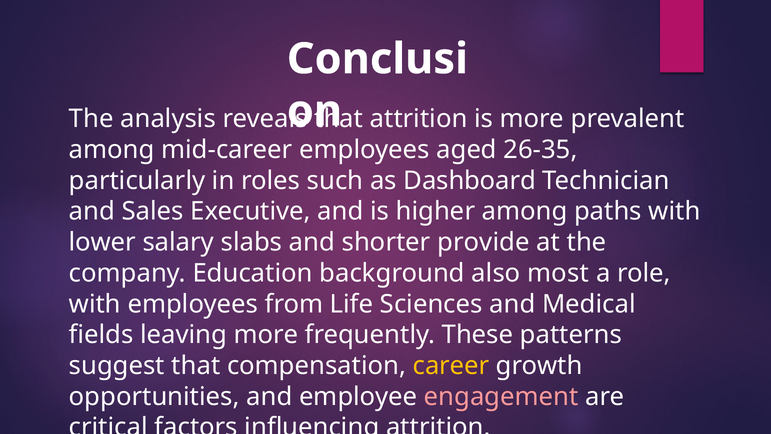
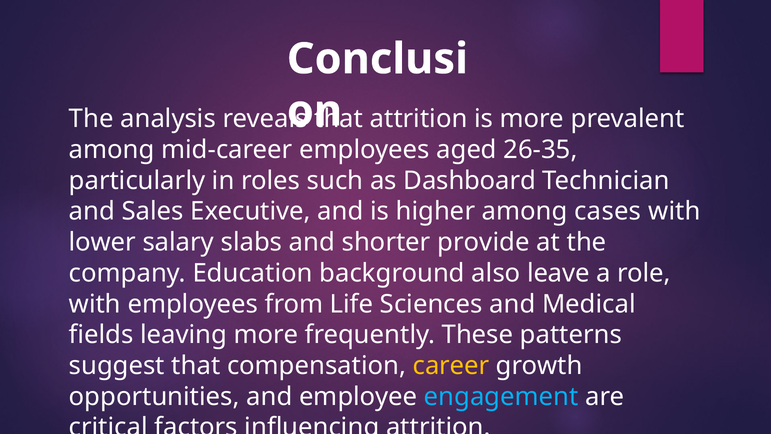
paths: paths -> cases
most: most -> leave
engagement colour: pink -> light blue
